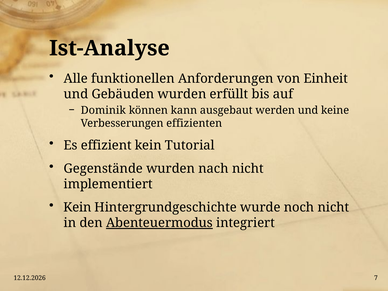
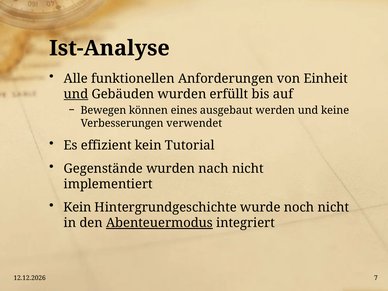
und at (76, 94) underline: none -> present
Dominik: Dominik -> Bewegen
kann: kann -> eines
effizienten: effizienten -> verwendet
